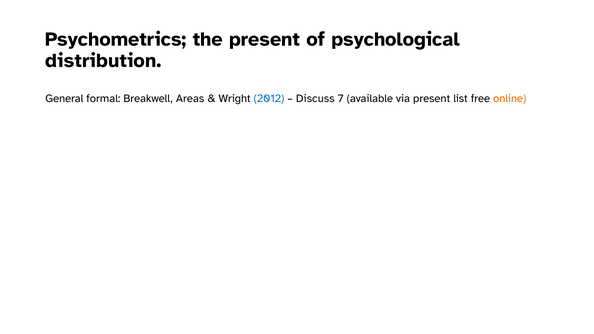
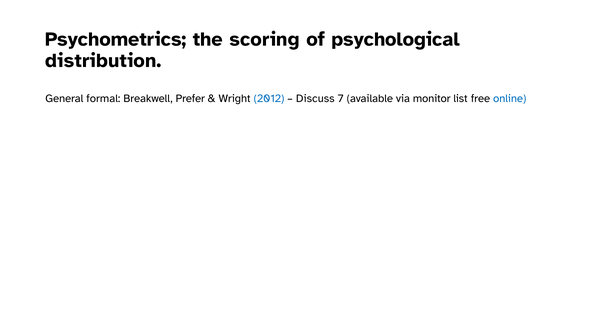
the present: present -> scoring
Areas: Areas -> Prefer
via present: present -> monitor
online colour: orange -> blue
